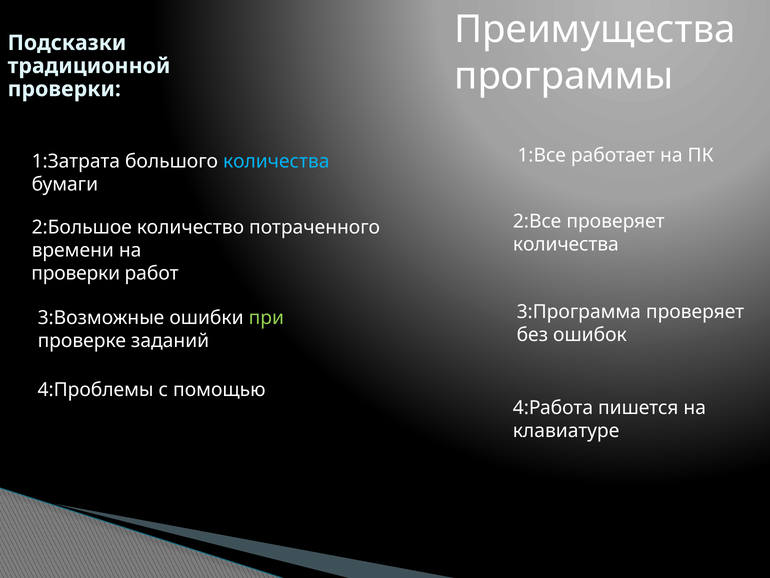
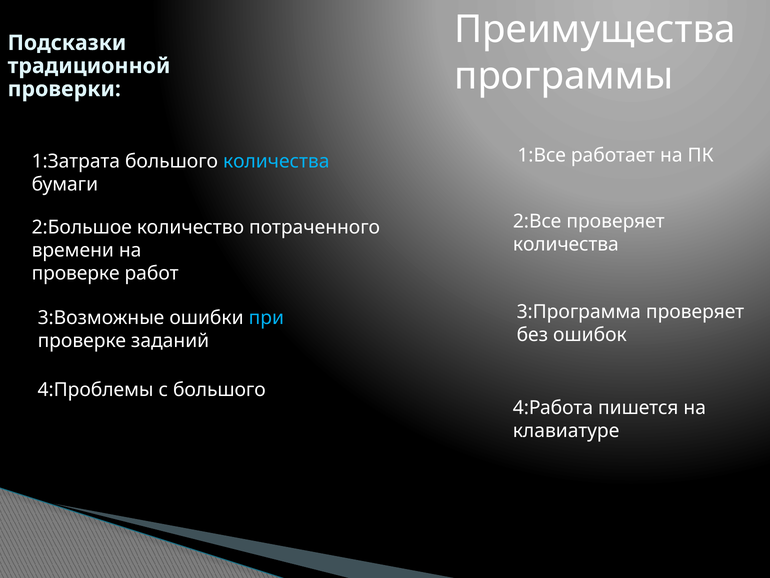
проверки at (76, 273): проверки -> проверке
при colour: light green -> light blue
с помощью: помощью -> большого
